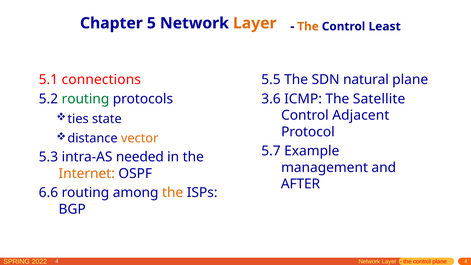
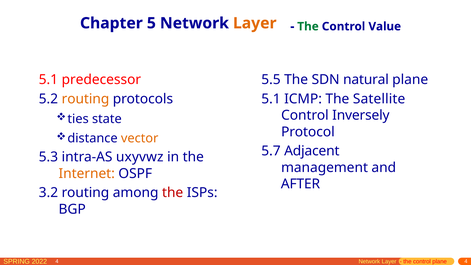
The at (308, 26) colour: orange -> green
Least: Least -> Value
connections: connections -> predecessor
routing at (85, 99) colour: green -> orange
3.6 at (271, 99): 3.6 -> 5.1
Adjacent: Adjacent -> Inversely
Example: Example -> Adjacent
needed: needed -> uxyvwz
6.6: 6.6 -> 3.2
the at (173, 193) colour: orange -> red
